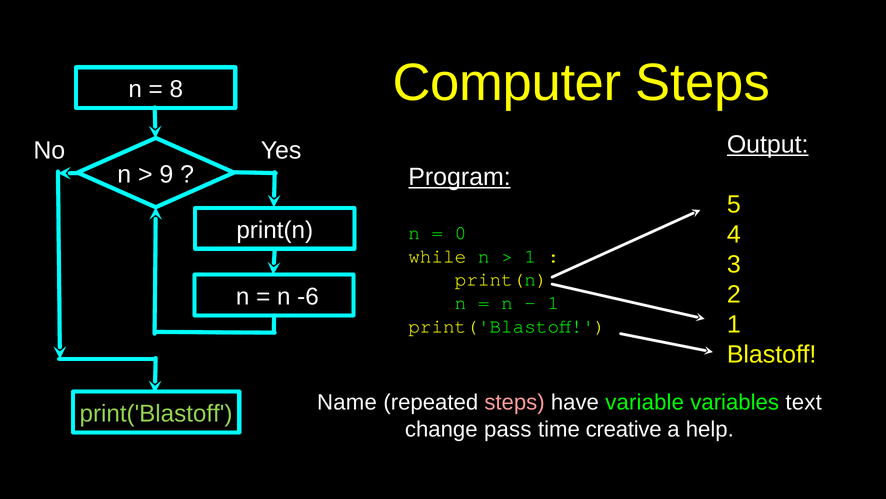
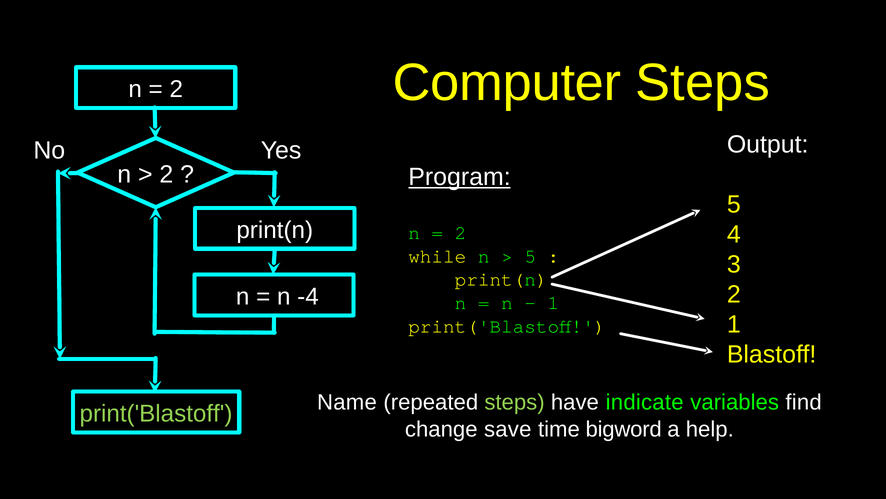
8 at (176, 89): 8 -> 2
Output underline: present -> none
9 at (166, 174): 9 -> 2
0 at (461, 233): 0 -> 2
1 at (530, 256): 1 -> 5
-6: -6 -> -4
steps at (515, 402) colour: pink -> light green
variable: variable -> indicate
text: text -> find
pass: pass -> save
creative: creative -> bigword
